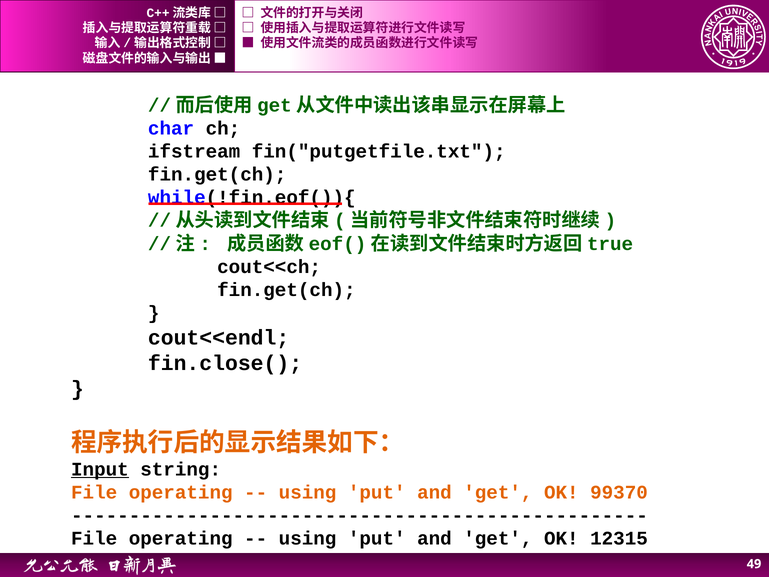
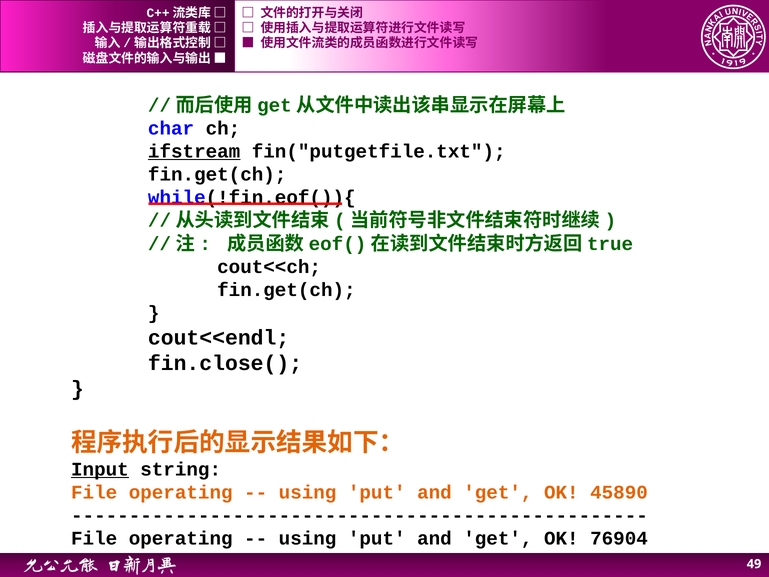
ifstream underline: none -> present
99370: 99370 -> 45890
12315: 12315 -> 76904
